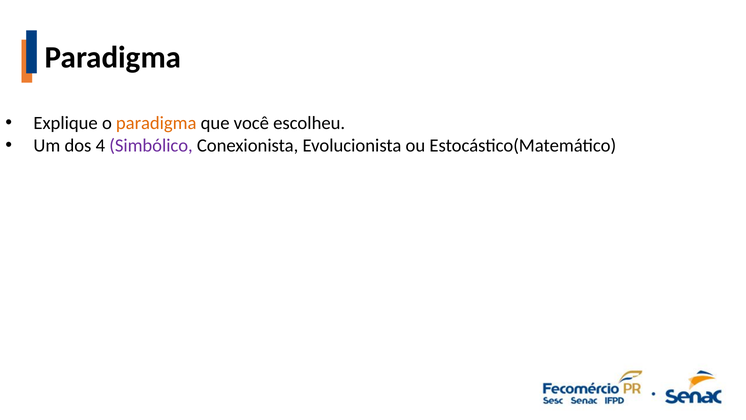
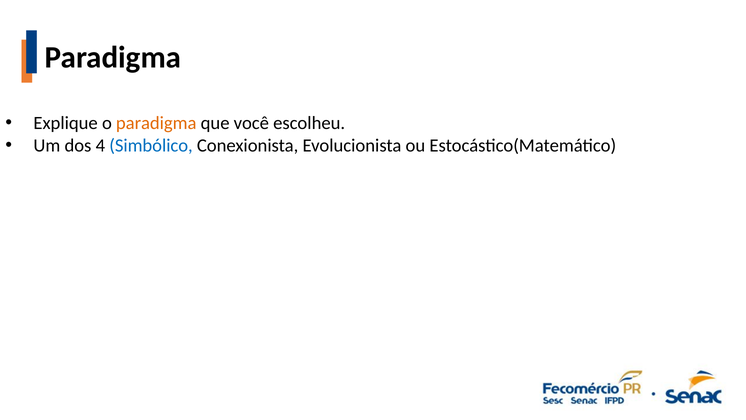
Simbólico colour: purple -> blue
